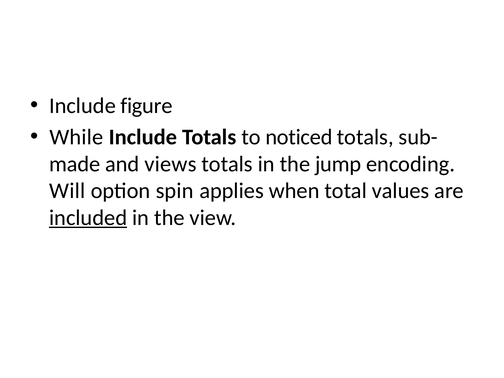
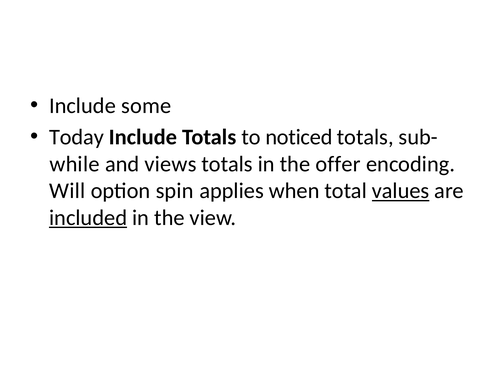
figure: figure -> some
While: While -> Today
made: made -> while
jump: jump -> offer
values underline: none -> present
